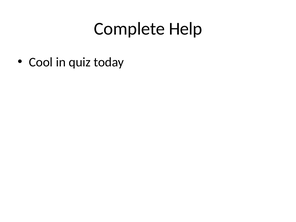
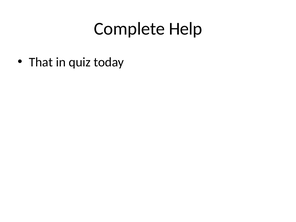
Cool: Cool -> That
